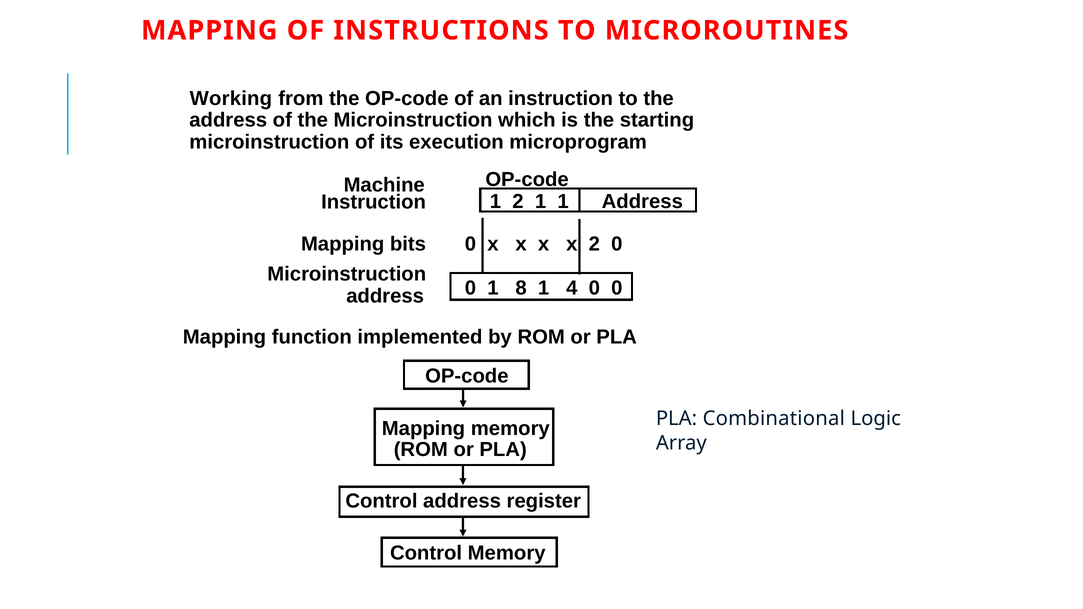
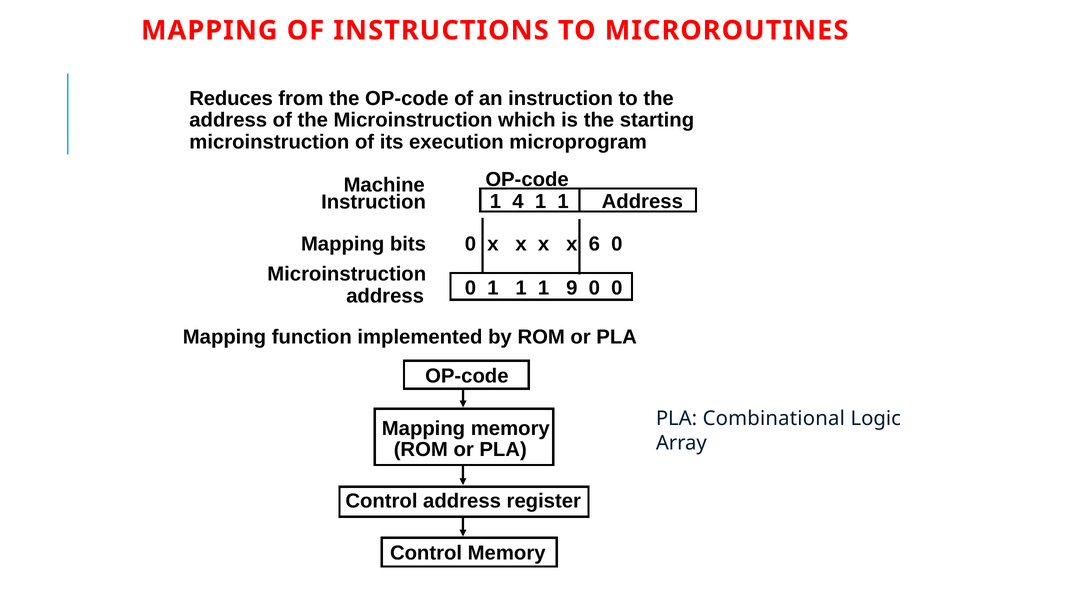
Working: Working -> Reduces
1 2: 2 -> 4
x 2: 2 -> 6
0 1 8: 8 -> 1
4: 4 -> 9
